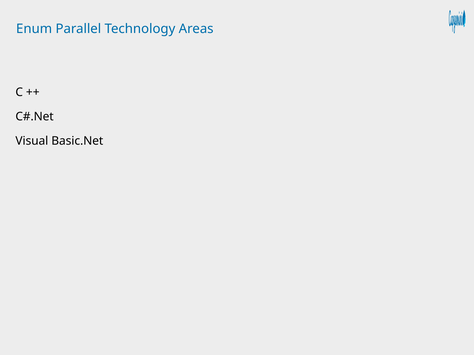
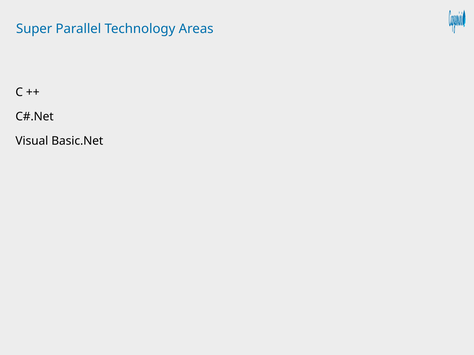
Enum: Enum -> Super
